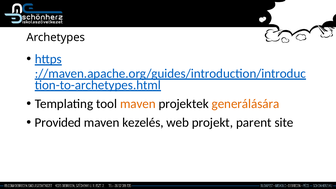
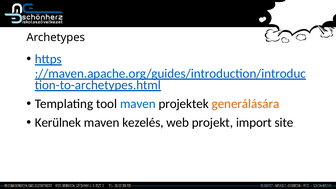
maven at (138, 104) colour: orange -> blue
Provided: Provided -> Kerülnek
parent: parent -> import
